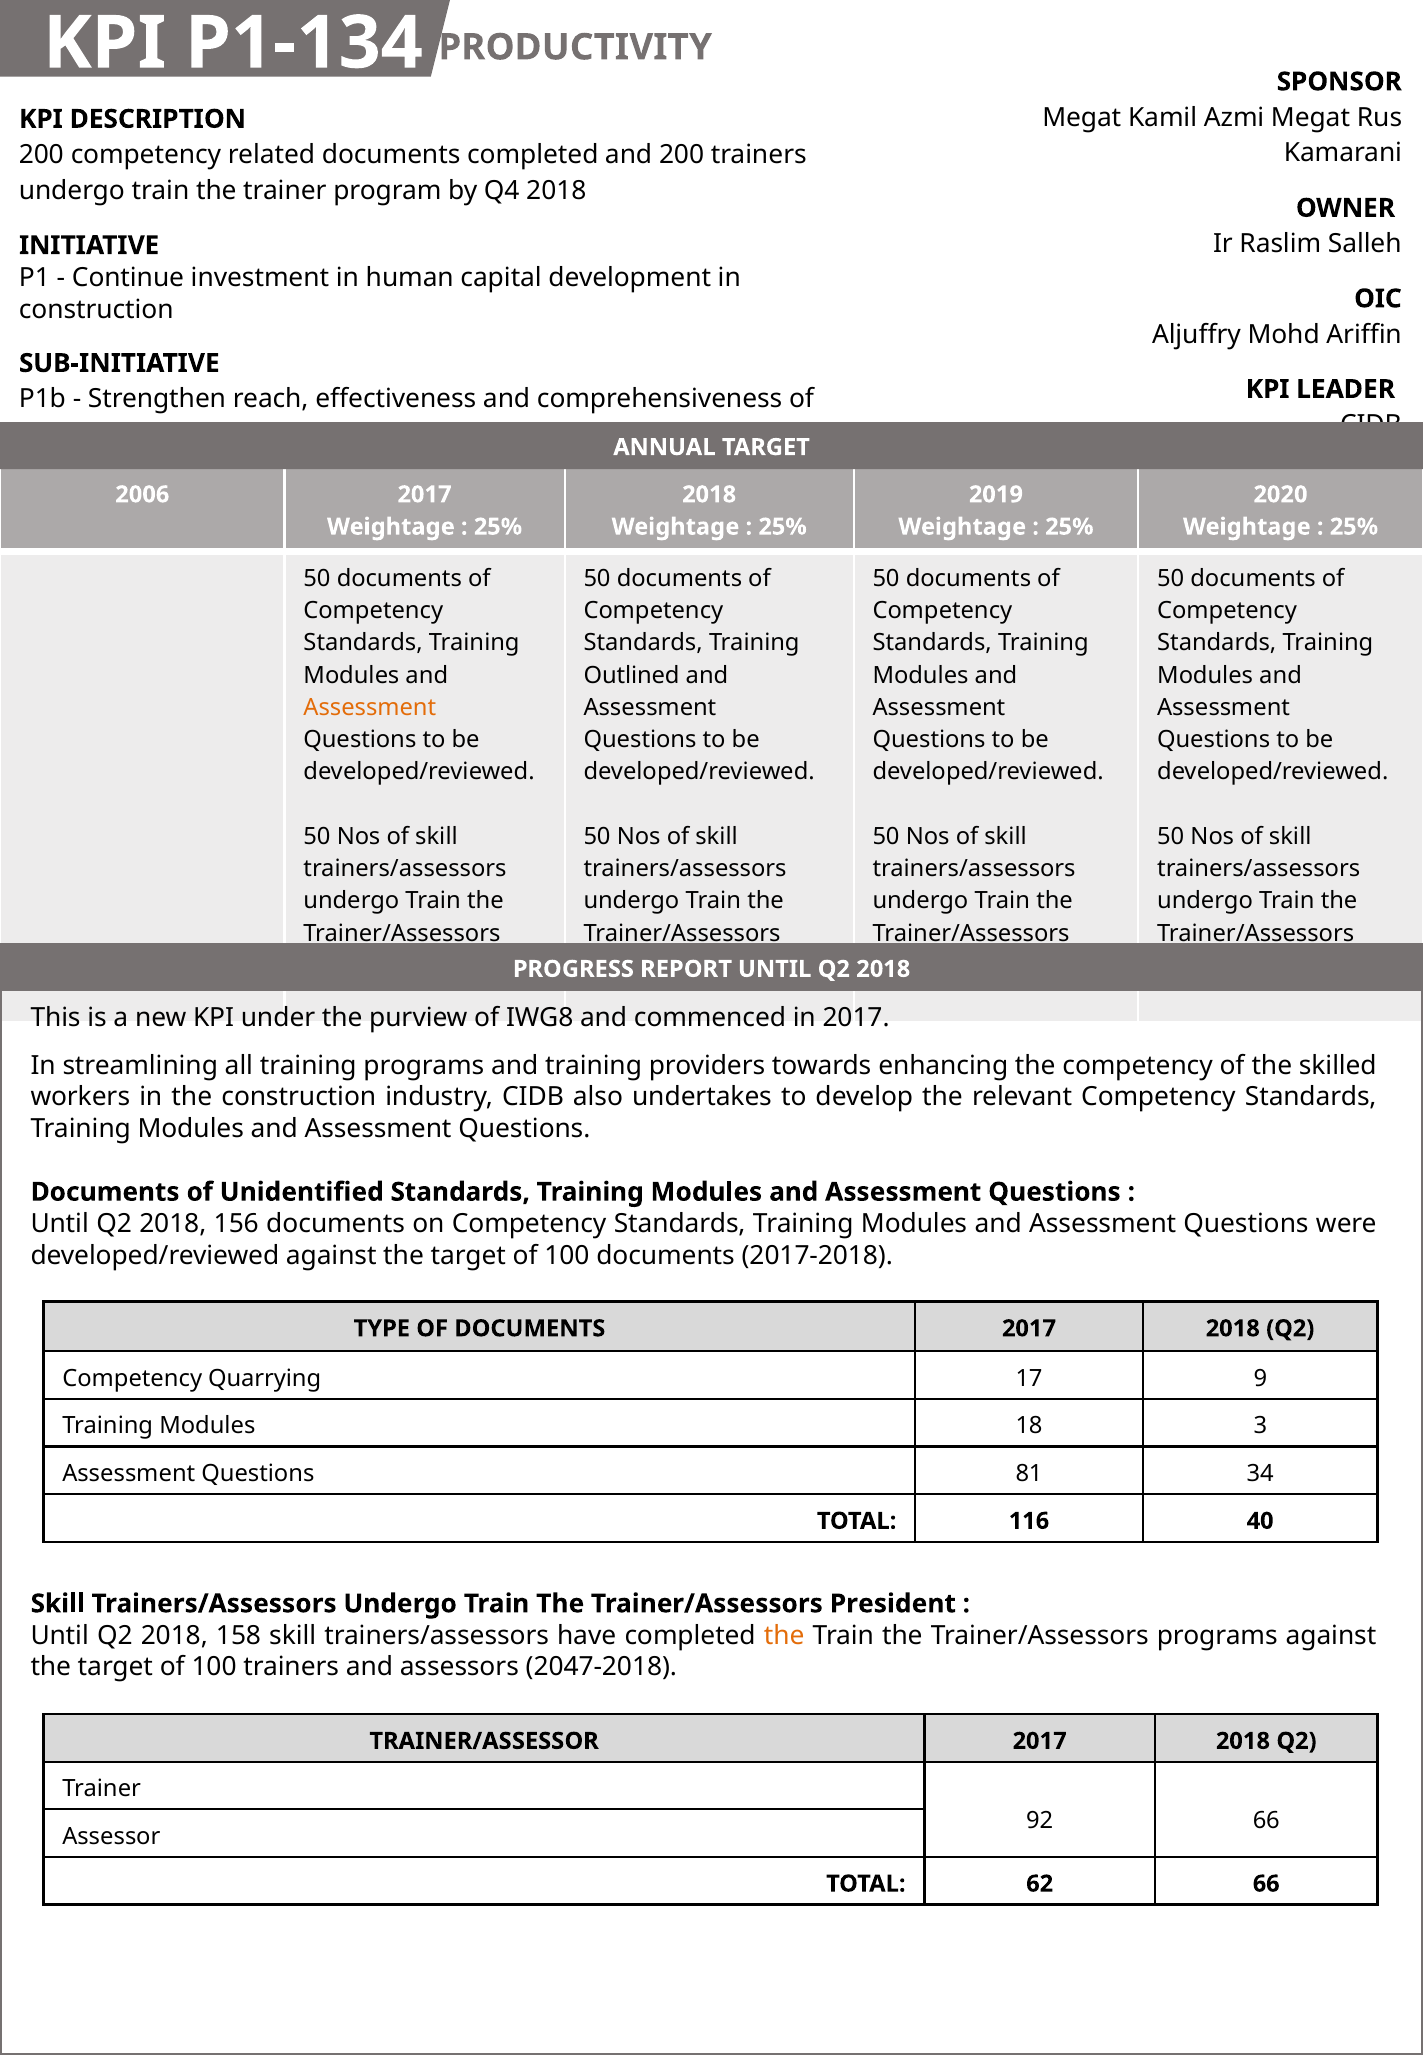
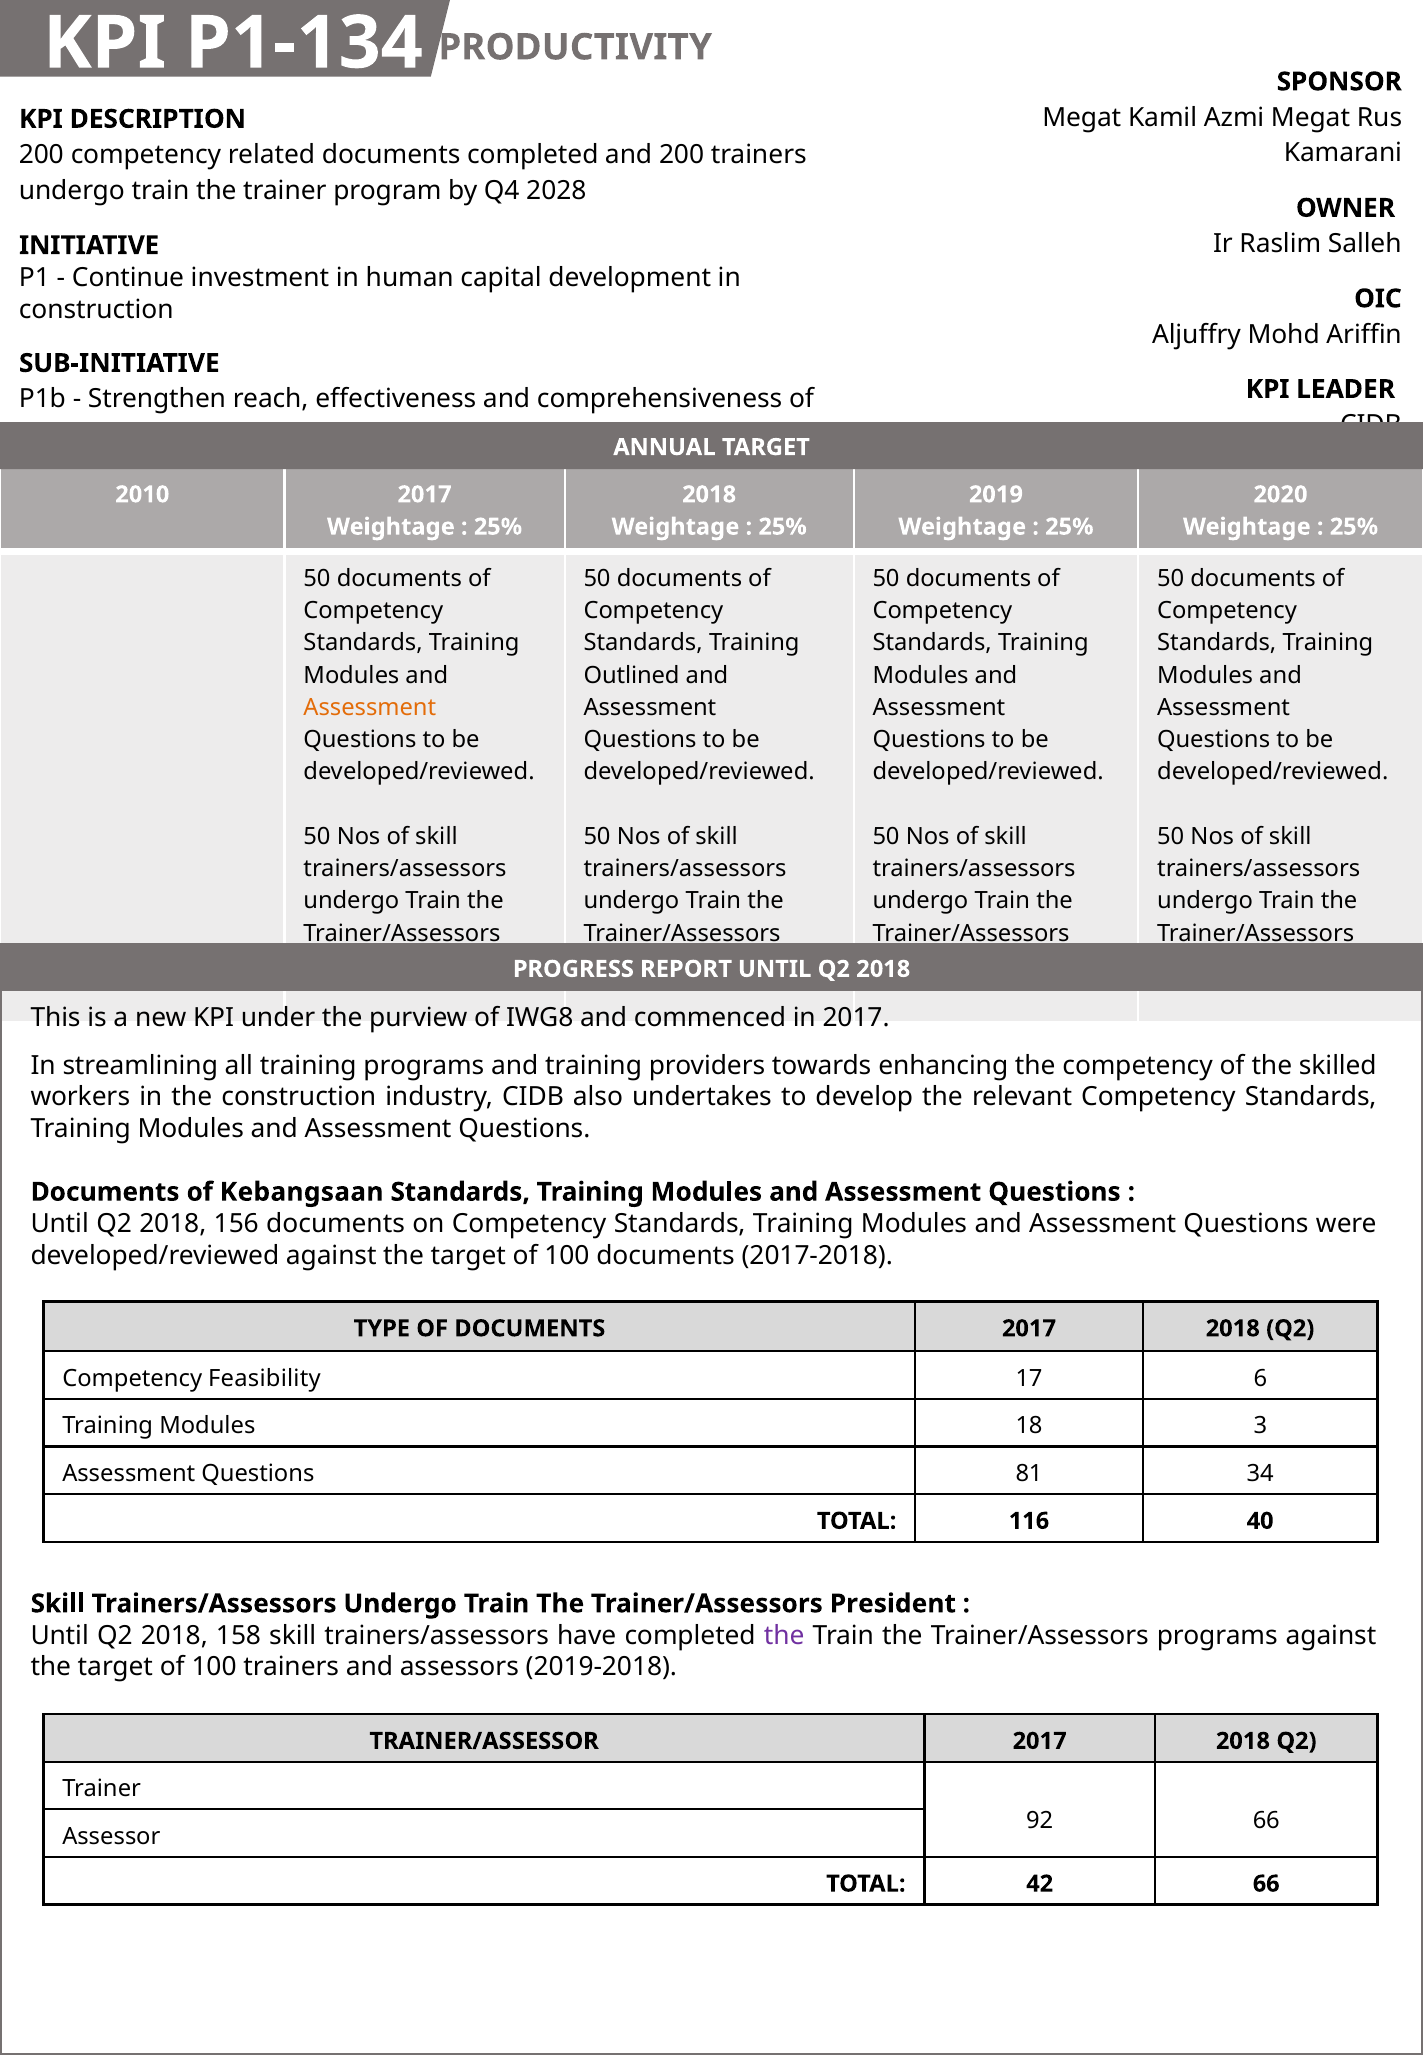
Q4 2018: 2018 -> 2028
2006: 2006 -> 2010
Unidentified: Unidentified -> Kebangsaan
Quarrying: Quarrying -> Feasibility
9: 9 -> 6
the at (784, 1636) colour: orange -> purple
2047-2018: 2047-2018 -> 2019-2018
62: 62 -> 42
